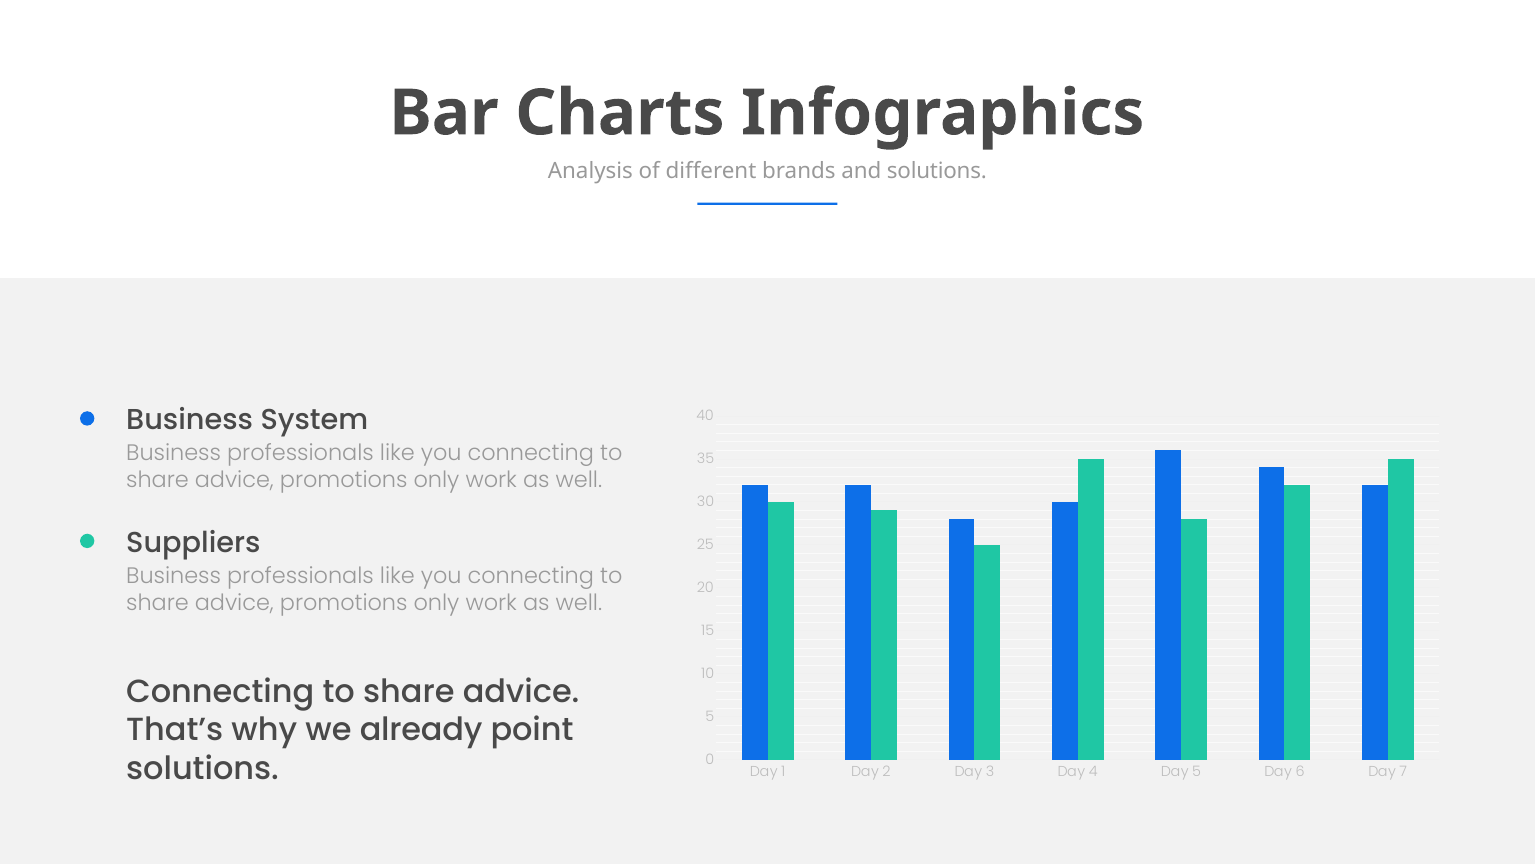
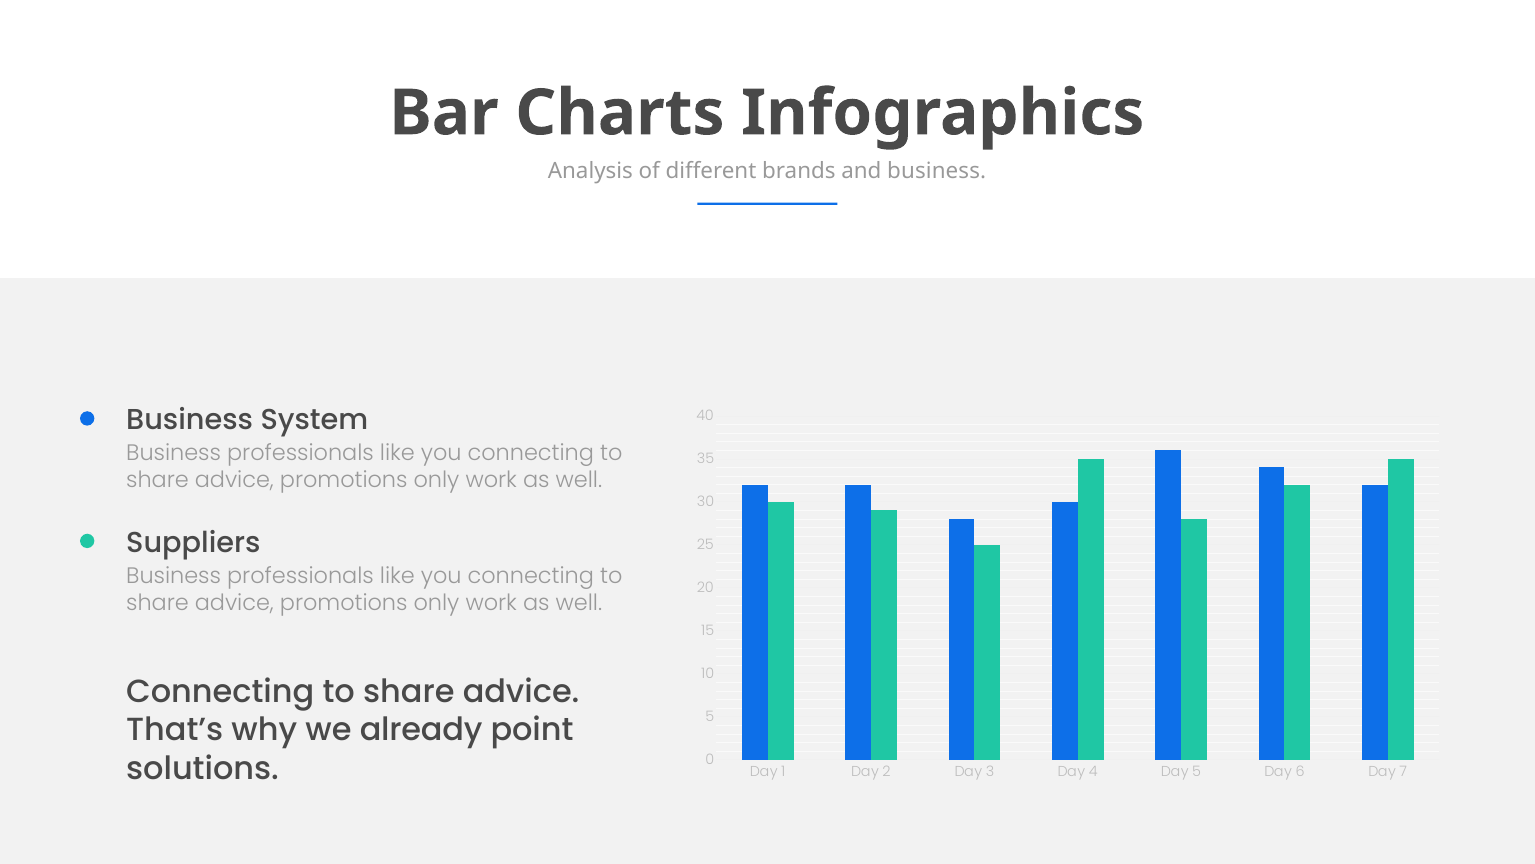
and solutions: solutions -> business
